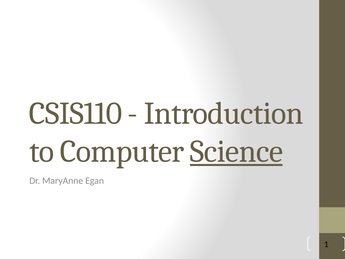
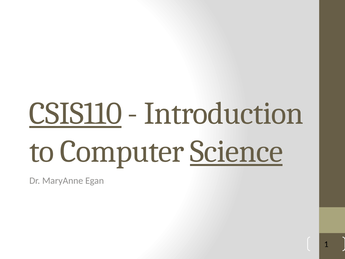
CSIS110 underline: none -> present
